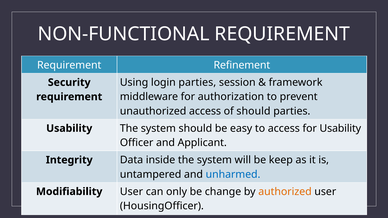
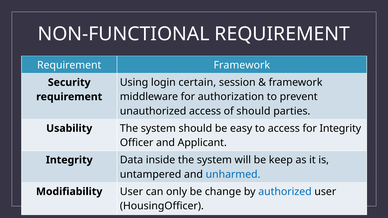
Requirement Refinement: Refinement -> Framework
login parties: parties -> certain
for Usability: Usability -> Integrity
authorized colour: orange -> blue
